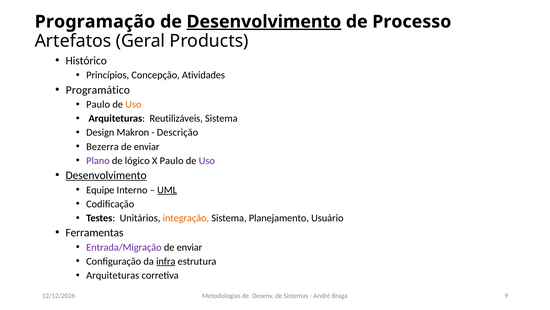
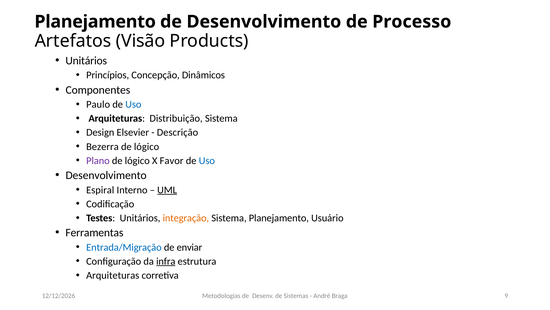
Programação at (95, 22): Programação -> Planejamento
Desenvolvimento at (264, 22) underline: present -> none
Geral: Geral -> Visão
Histórico at (86, 60): Histórico -> Unitários
Atividades: Atividades -> Dinâmicos
Programático: Programático -> Componentes
Uso at (133, 104) colour: orange -> blue
Reutilizáveis: Reutilizáveis -> Distribuição
Makron: Makron -> Elsevier
enviar at (147, 146): enviar -> lógico
X Paulo: Paulo -> Favor
Uso at (207, 160) colour: purple -> blue
Desenvolvimento at (106, 175) underline: present -> none
Equipe: Equipe -> Espiral
Entrada/Migração colour: purple -> blue
